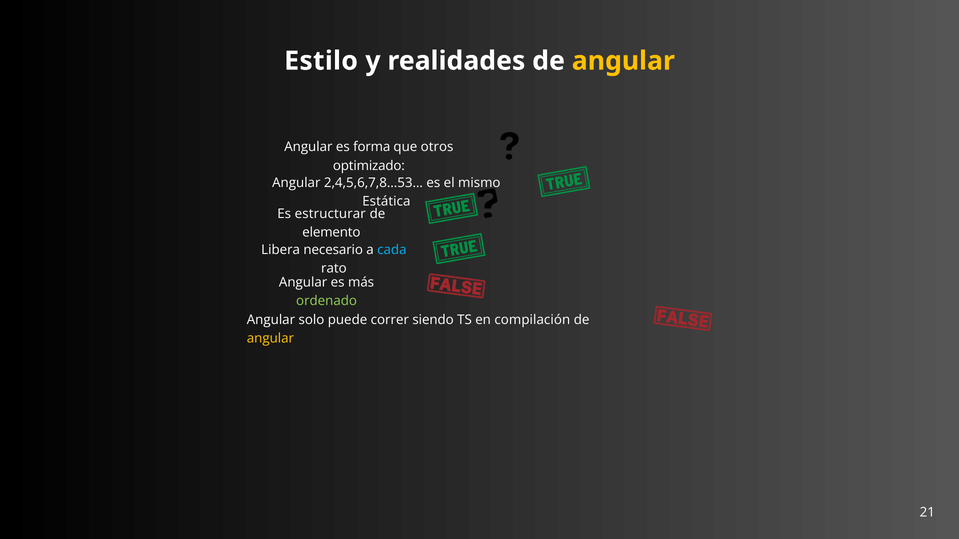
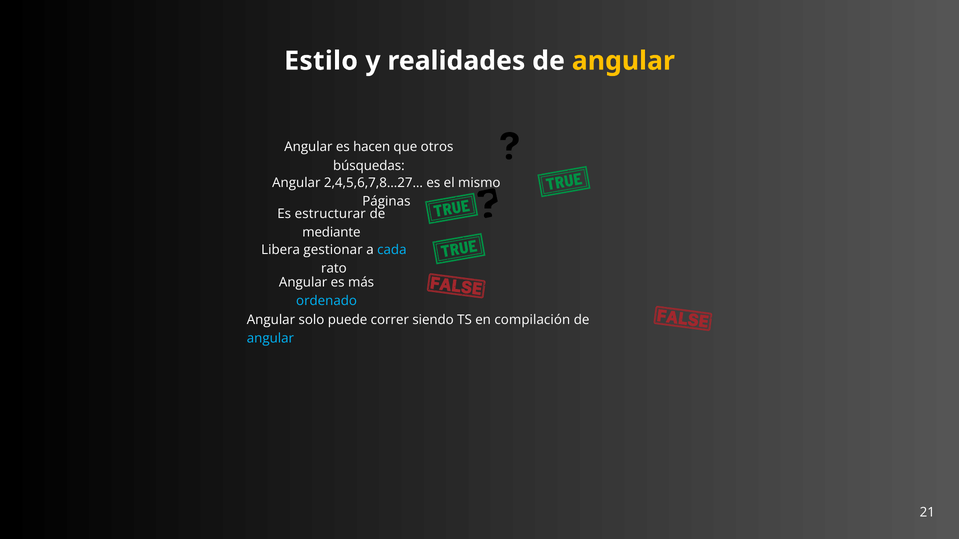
forma: forma -> hacen
optimizado: optimizado -> búsquedas
2,4,5,6,7,8…53…: 2,4,5,6,7,8…53… -> 2,4,5,6,7,8…27…
Estática: Estática -> Páginas
elemento: elemento -> mediante
necesario: necesario -> gestionar
ordenado colour: light green -> light blue
angular at (270, 339) colour: yellow -> light blue
